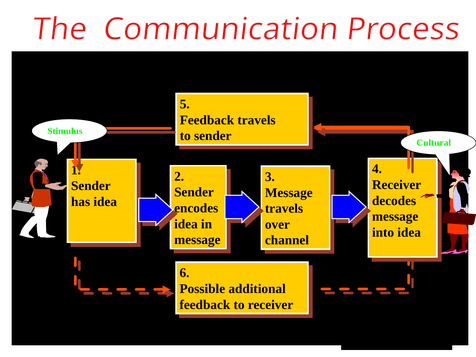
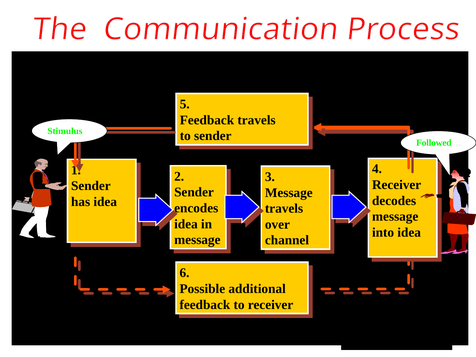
Cultural: Cultural -> Followed
